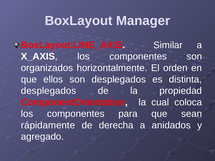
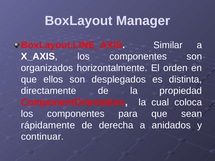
desplegados at (49, 91): desplegados -> directamente
agregado: agregado -> continuar
